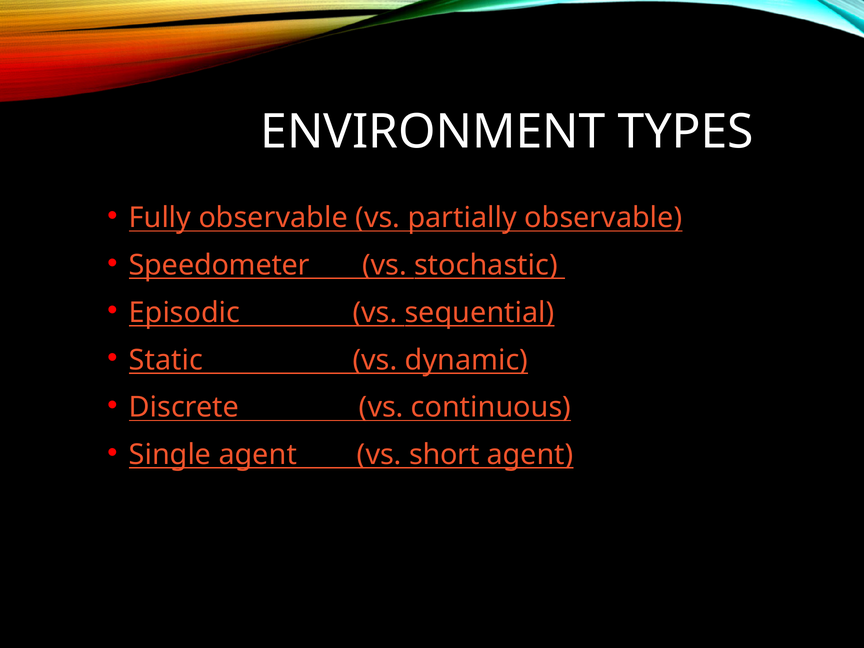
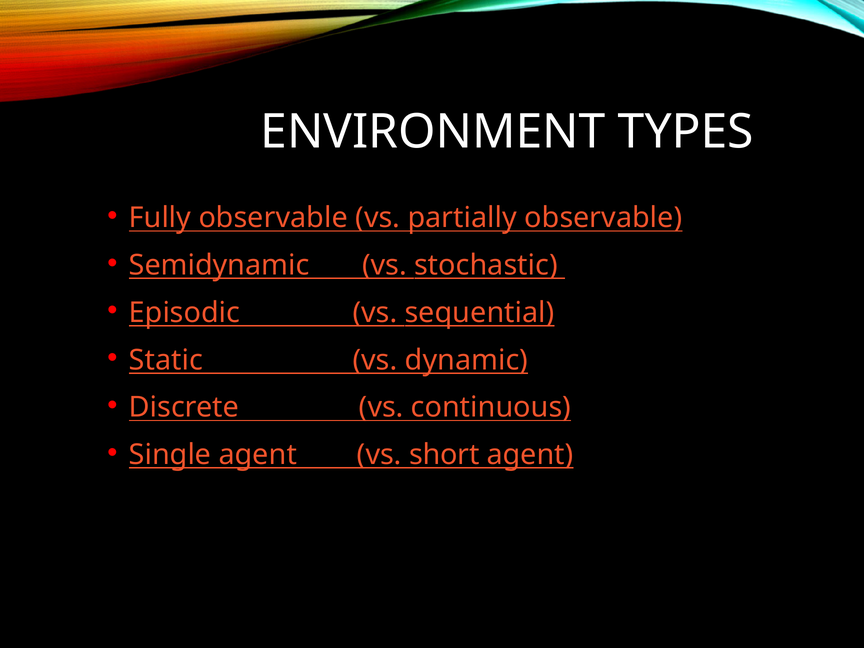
Speedometer: Speedometer -> Semidynamic
